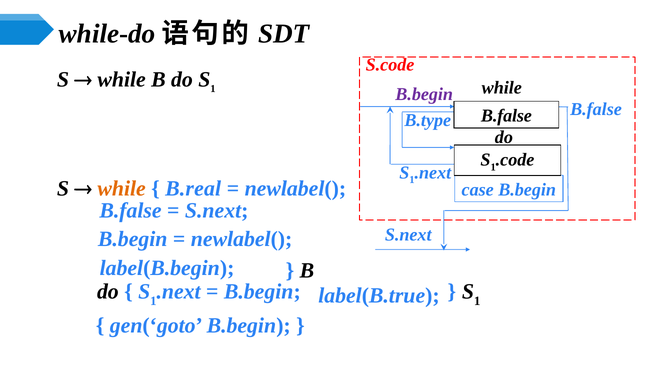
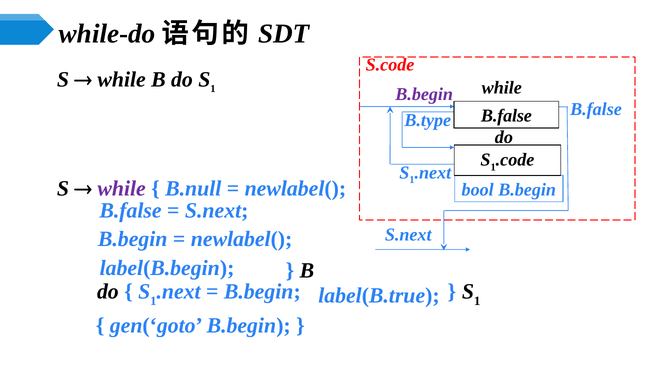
while at (122, 188) colour: orange -> purple
B.real: B.real -> B.null
case: case -> bool
